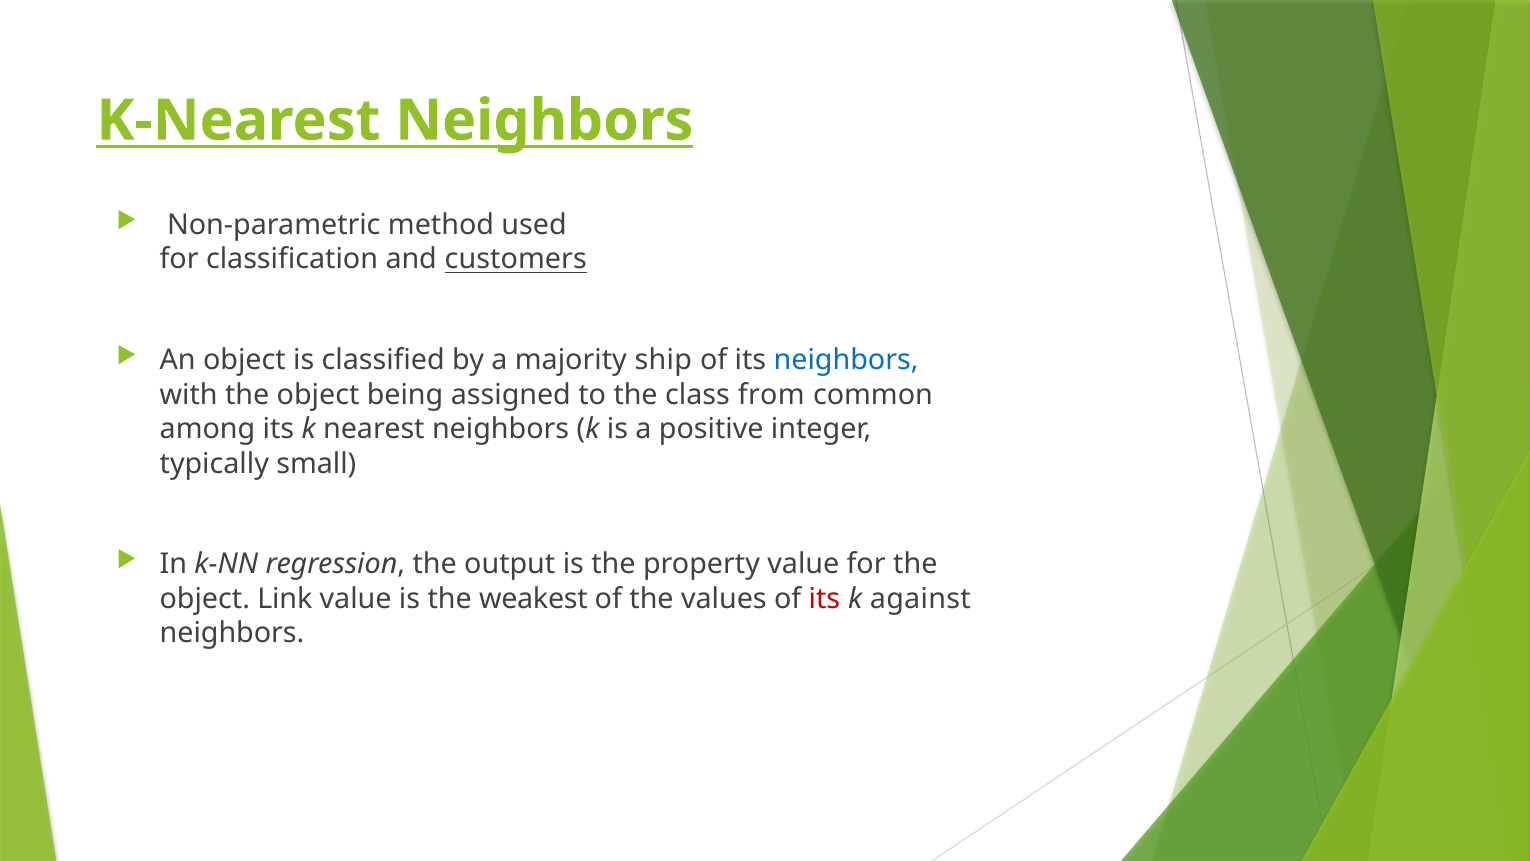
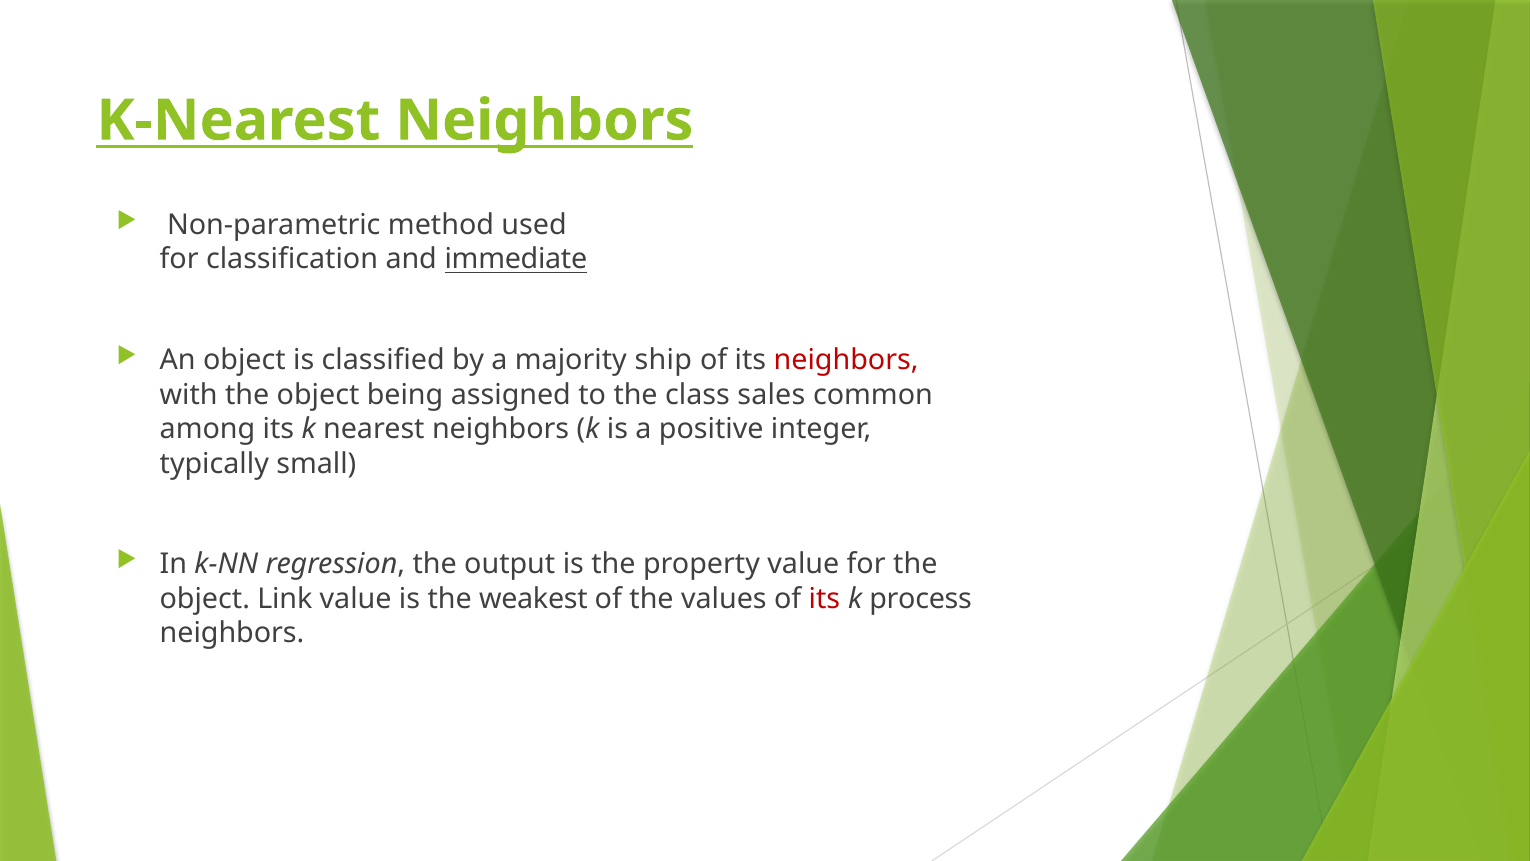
customers: customers -> immediate
neighbors at (846, 360) colour: blue -> red
from: from -> sales
against: against -> process
